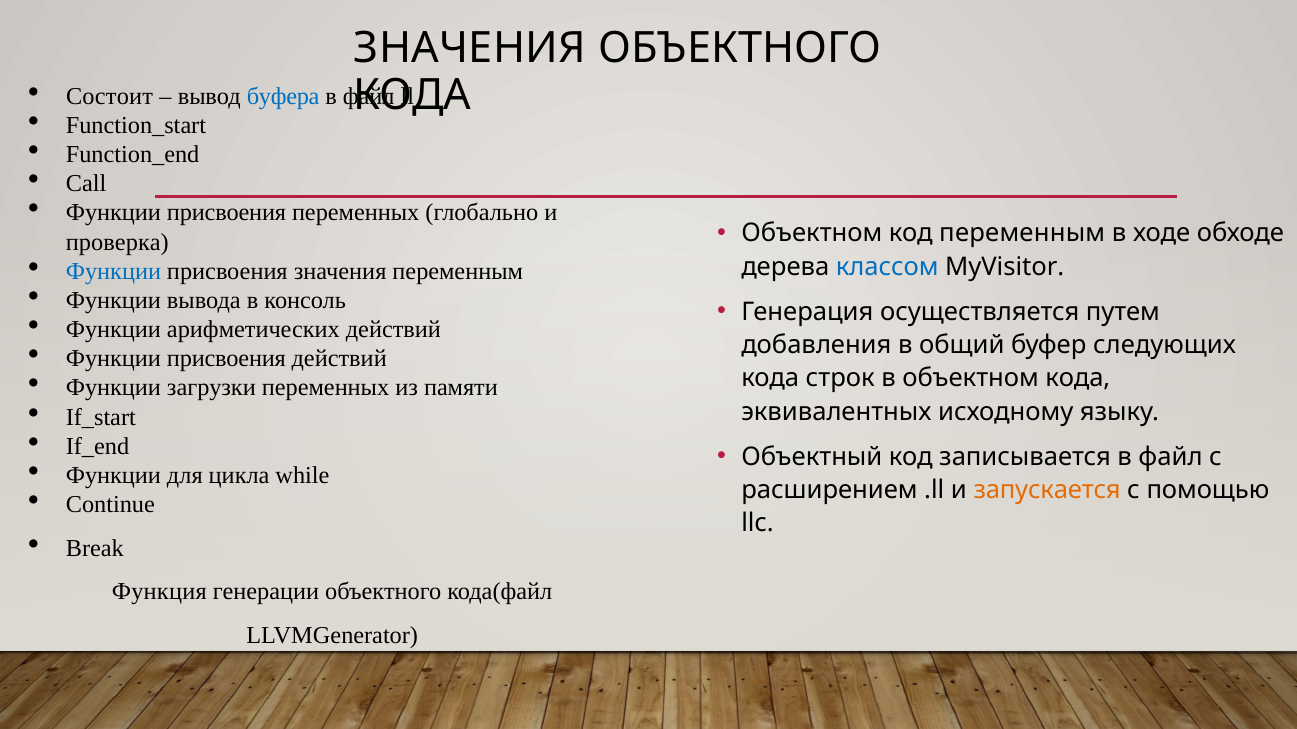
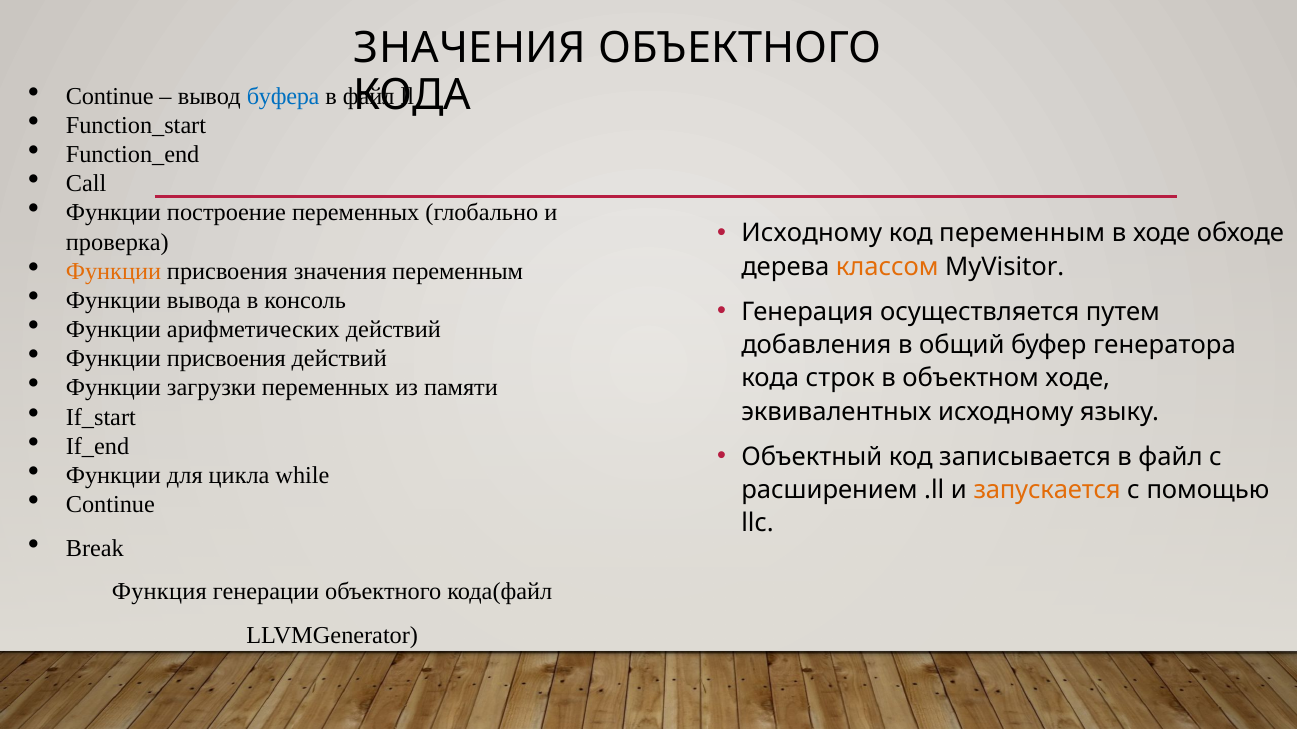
Состоит at (110, 96): Состоит -> Continue
присвоения at (227, 213): присвоения -> построение
Объектном at (812, 234): Объектном -> Исходному
Функции at (113, 271) colour: blue -> orange
классом colour: blue -> orange
следующих: следующих -> генератора
объектном кода: кода -> ходе
